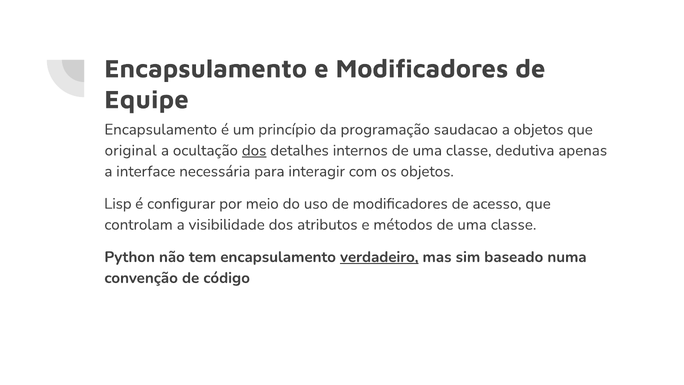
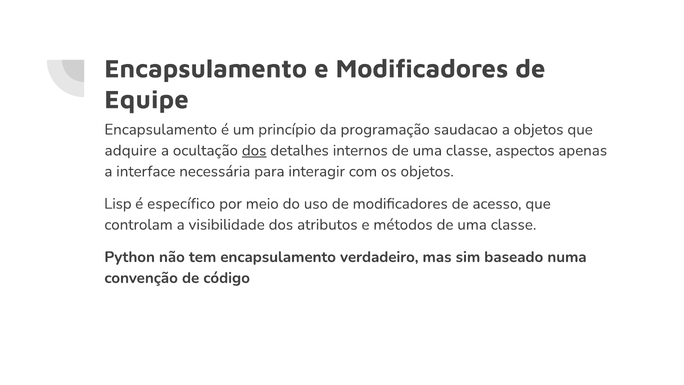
original: original -> adquire
dedutiva: dedutiva -> aspectos
configurar: configurar -> específico
verdadeiro underline: present -> none
